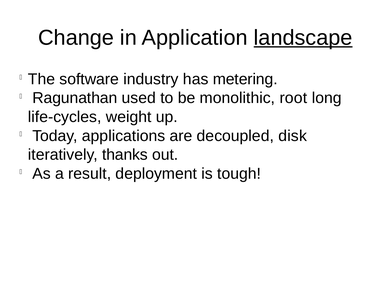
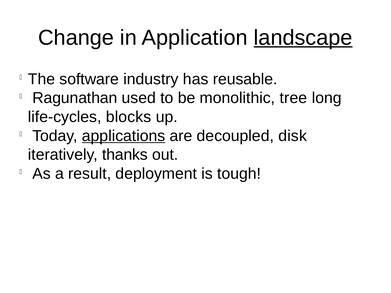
metering: metering -> reusable
root: root -> tree
weight: weight -> blocks
applications underline: none -> present
